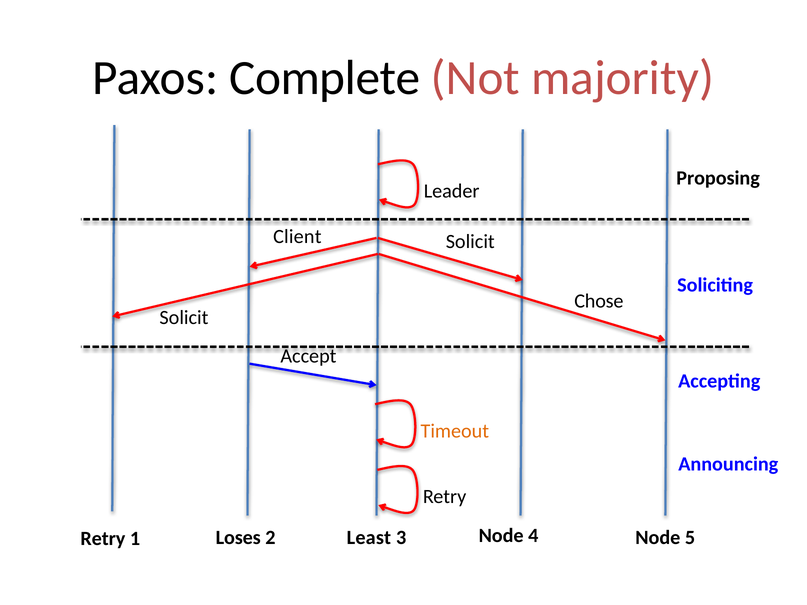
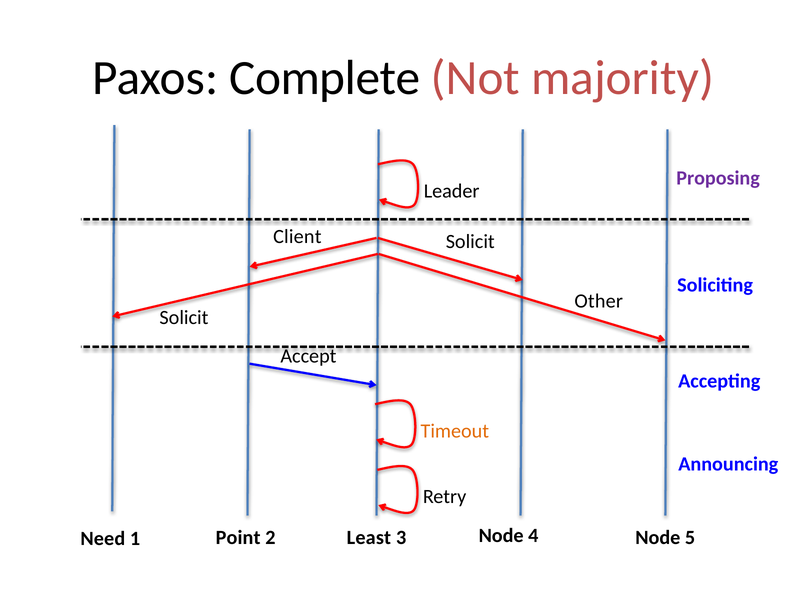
Proposing colour: black -> purple
Chose: Chose -> Other
Loses: Loses -> Point
Retry at (103, 539): Retry -> Need
